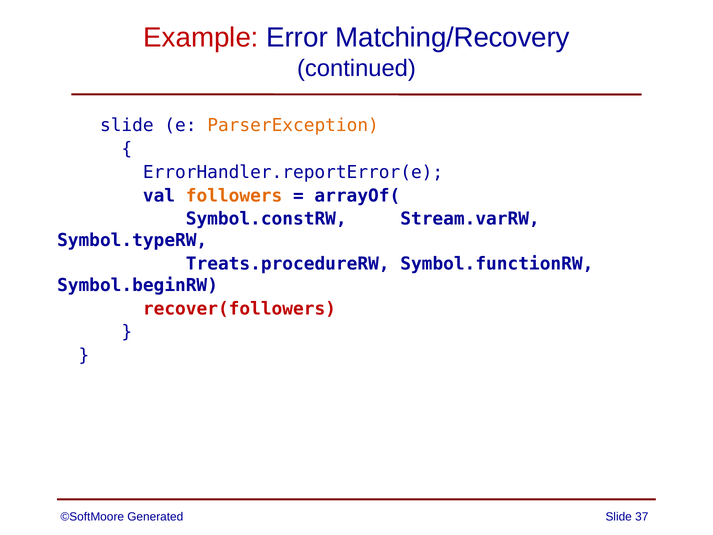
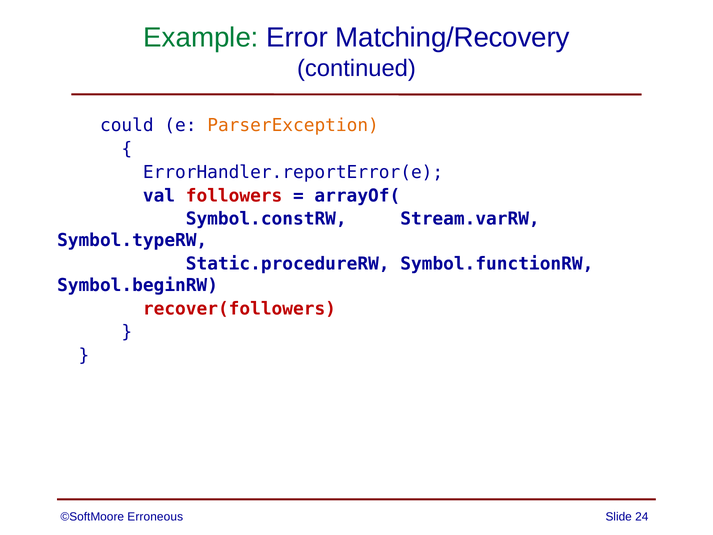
Example colour: red -> green
slide at (127, 125): slide -> could
followers colour: orange -> red
Treats.procedureRW: Treats.procedureRW -> Static.procedureRW
Generated: Generated -> Erroneous
37: 37 -> 24
